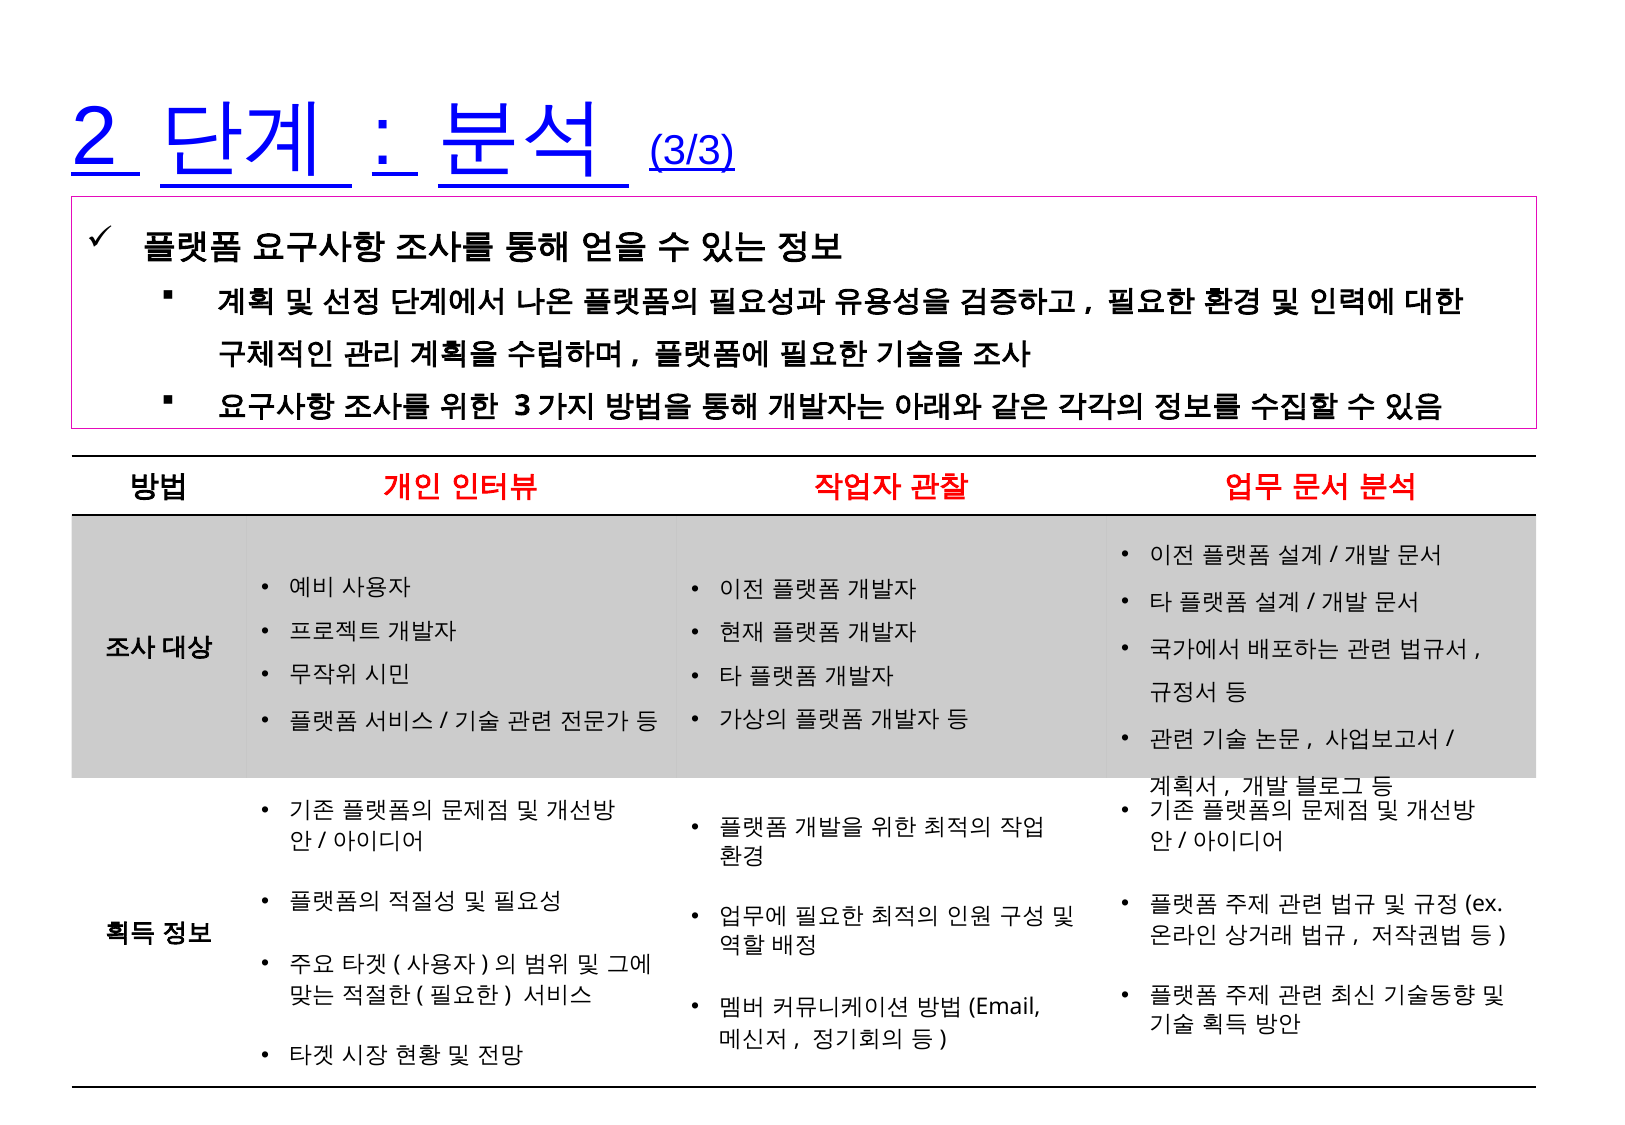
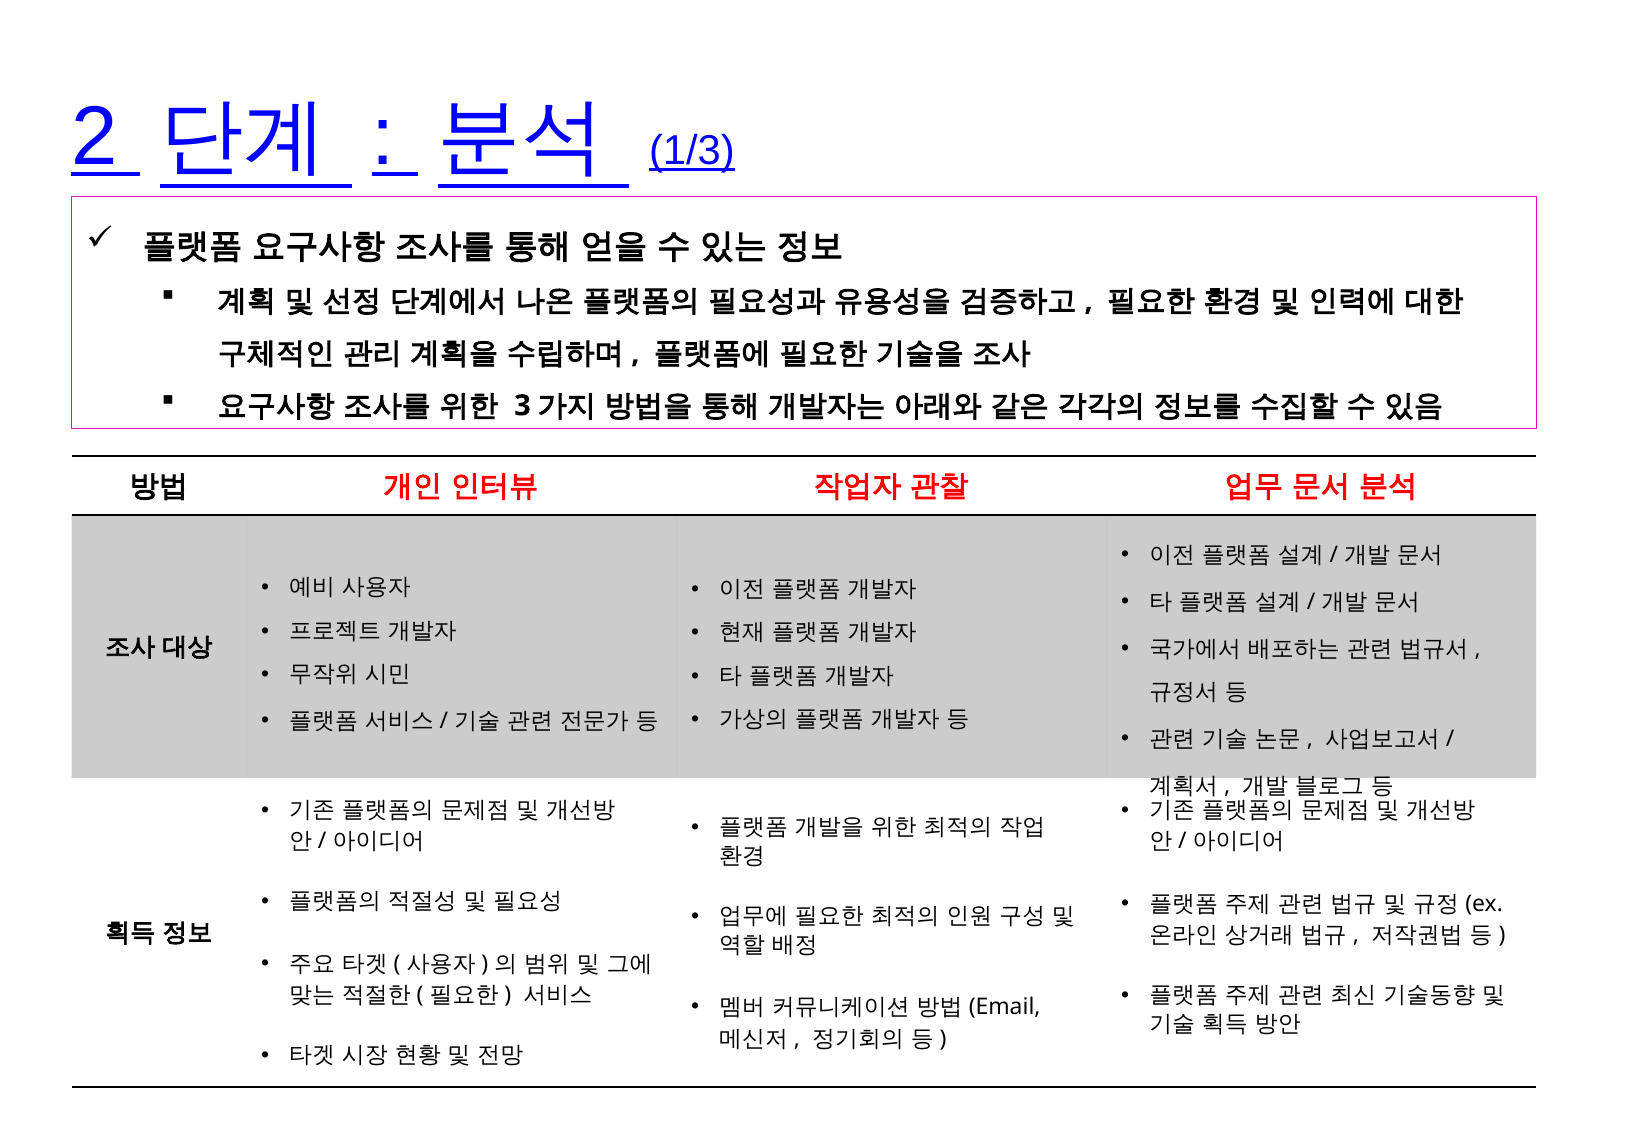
3/3: 3/3 -> 1/3
